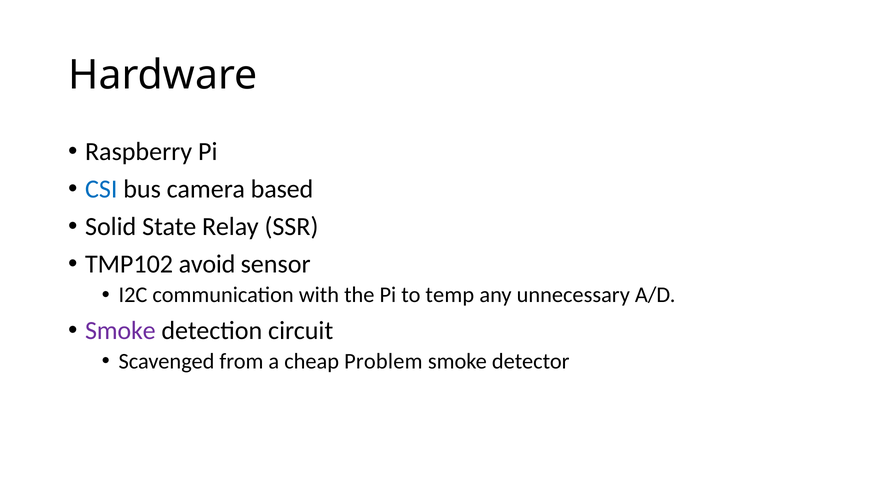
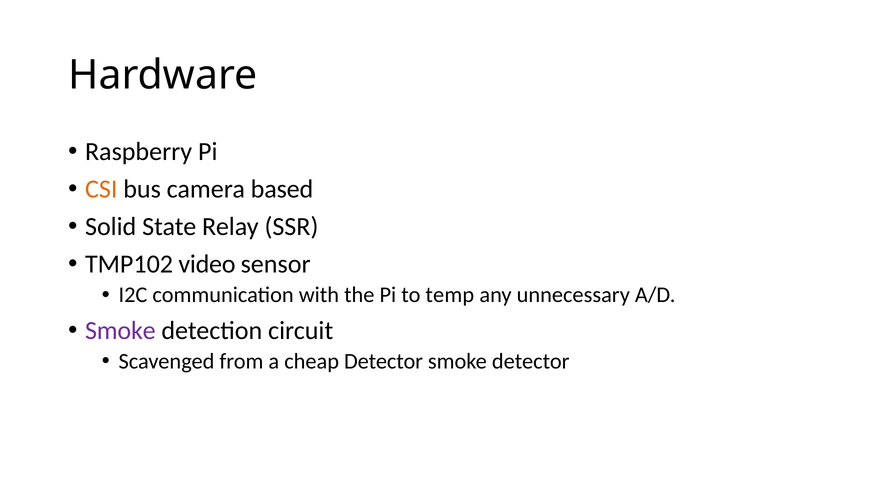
CSI colour: blue -> orange
avoid: avoid -> video
cheap Problem: Problem -> Detector
